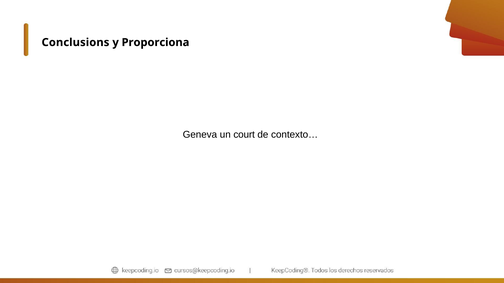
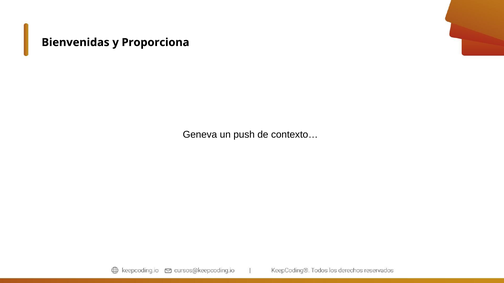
Conclusions: Conclusions -> Bienvenidas
court: court -> push
